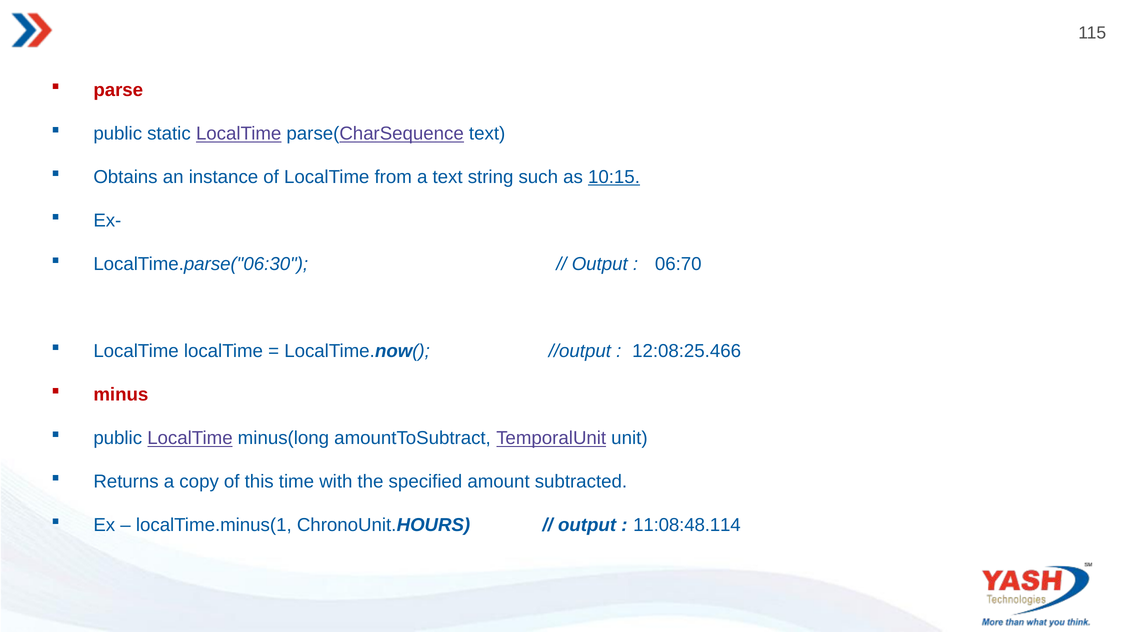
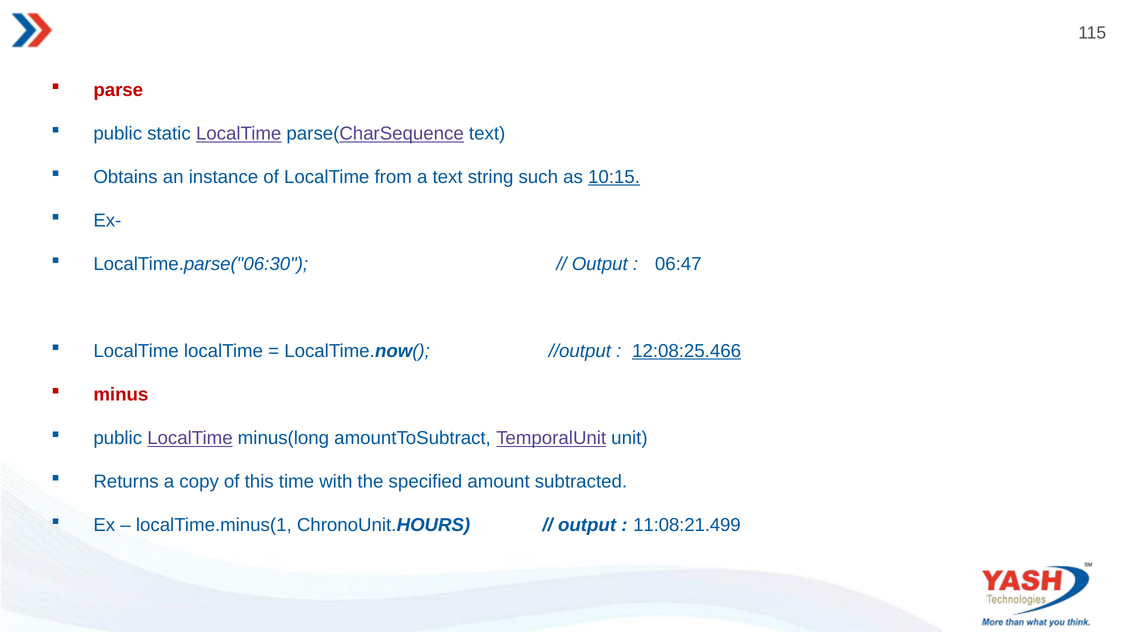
06:70: 06:70 -> 06:47
12:08:25.466 underline: none -> present
11:08:48.114: 11:08:48.114 -> 11:08:21.499
